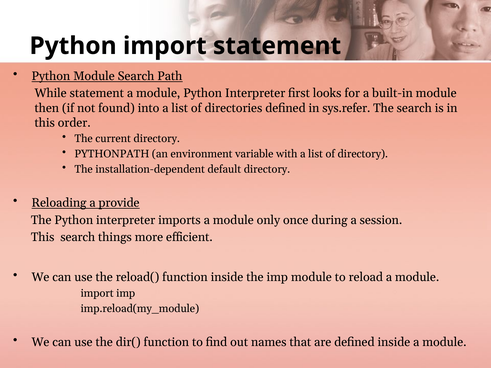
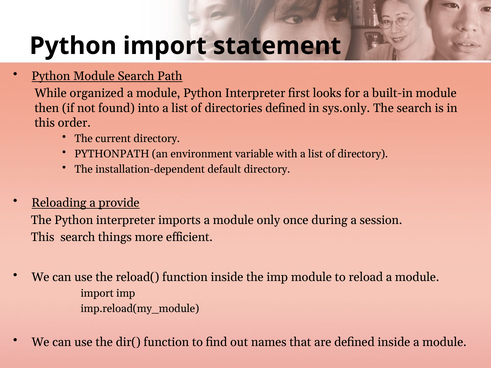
While statement: statement -> organized
sys.refer: sys.refer -> sys.only
